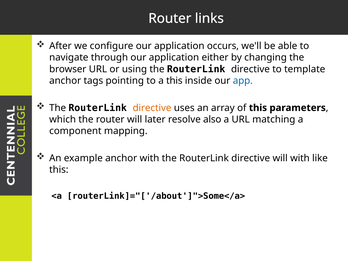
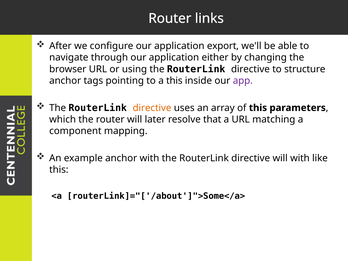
occurs: occurs -> export
template: template -> structure
app colour: blue -> purple
also: also -> that
